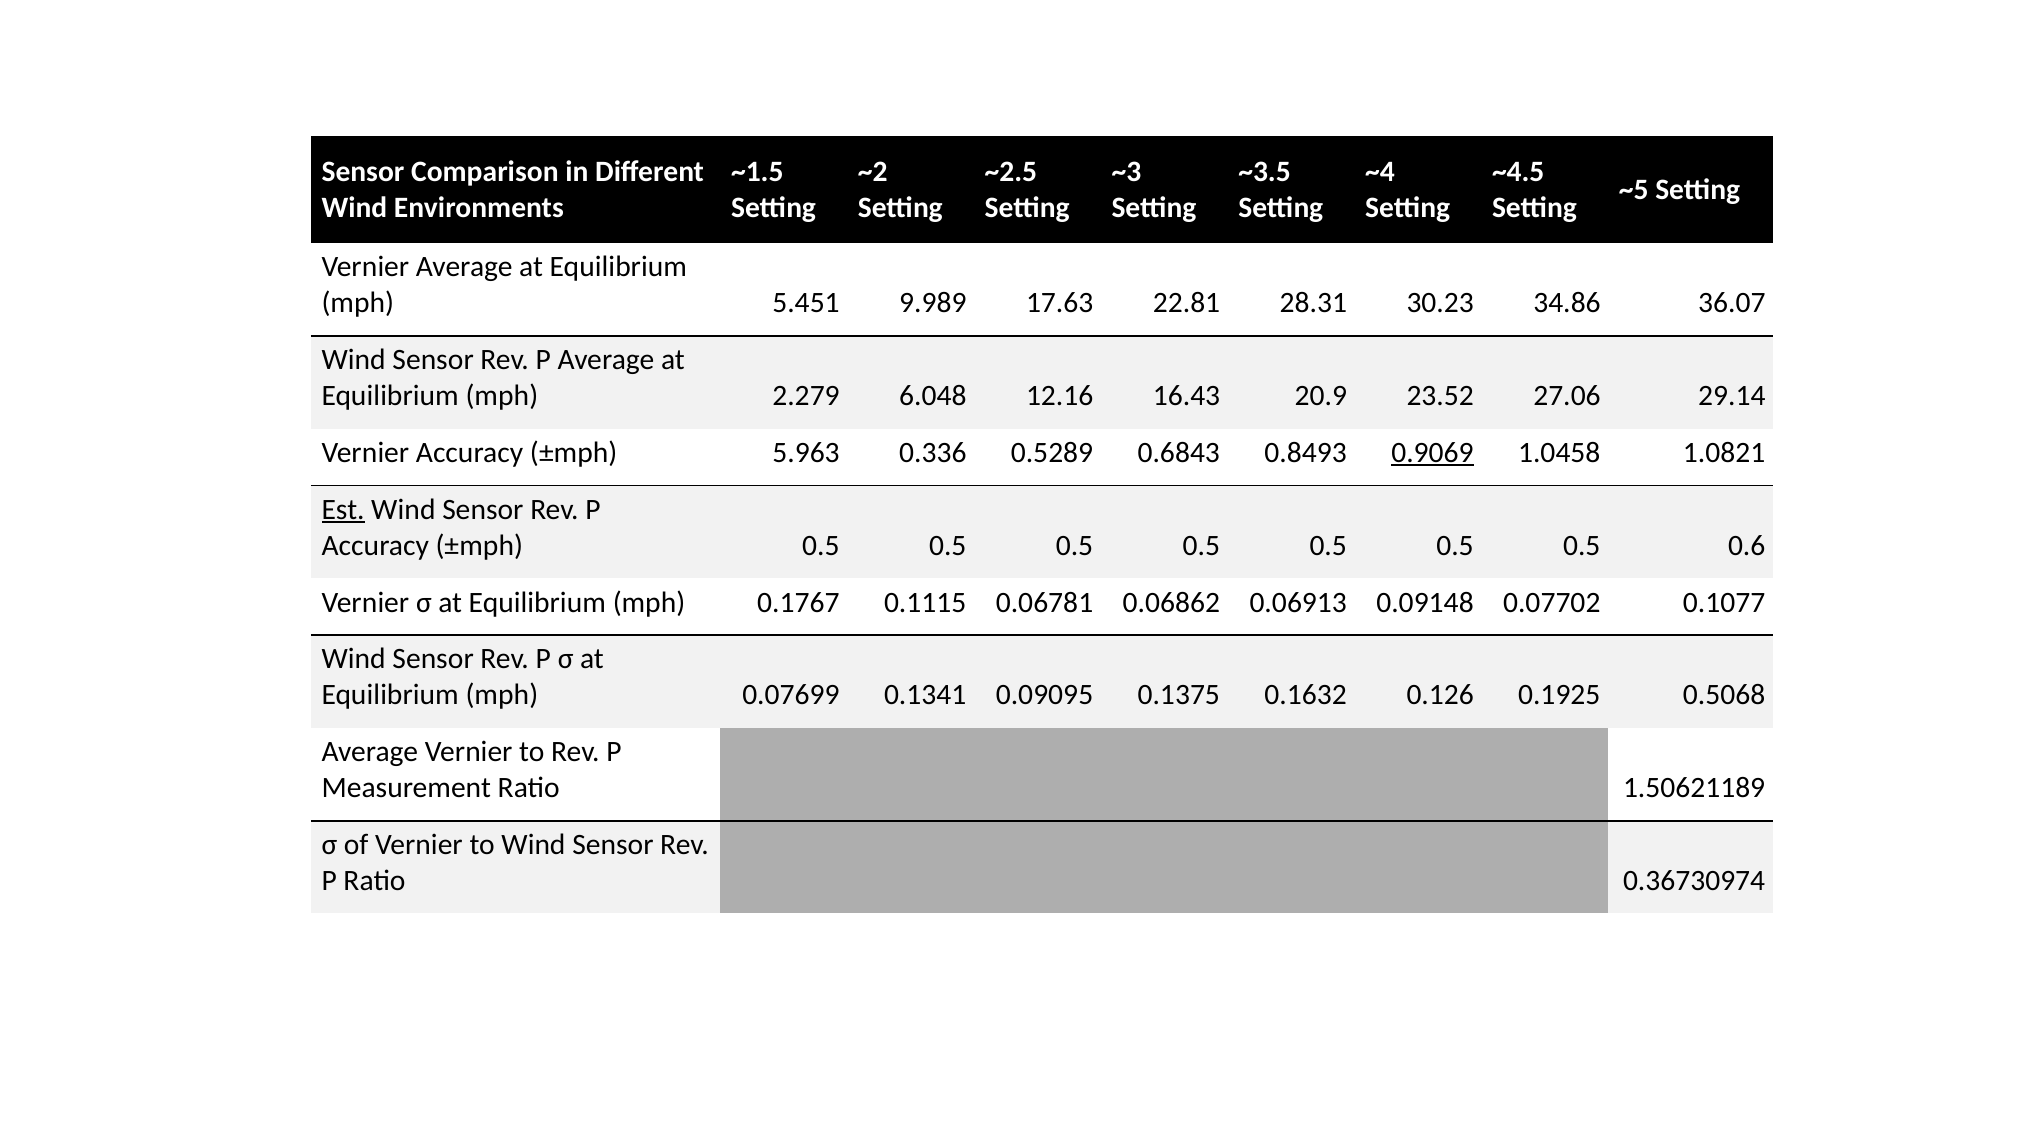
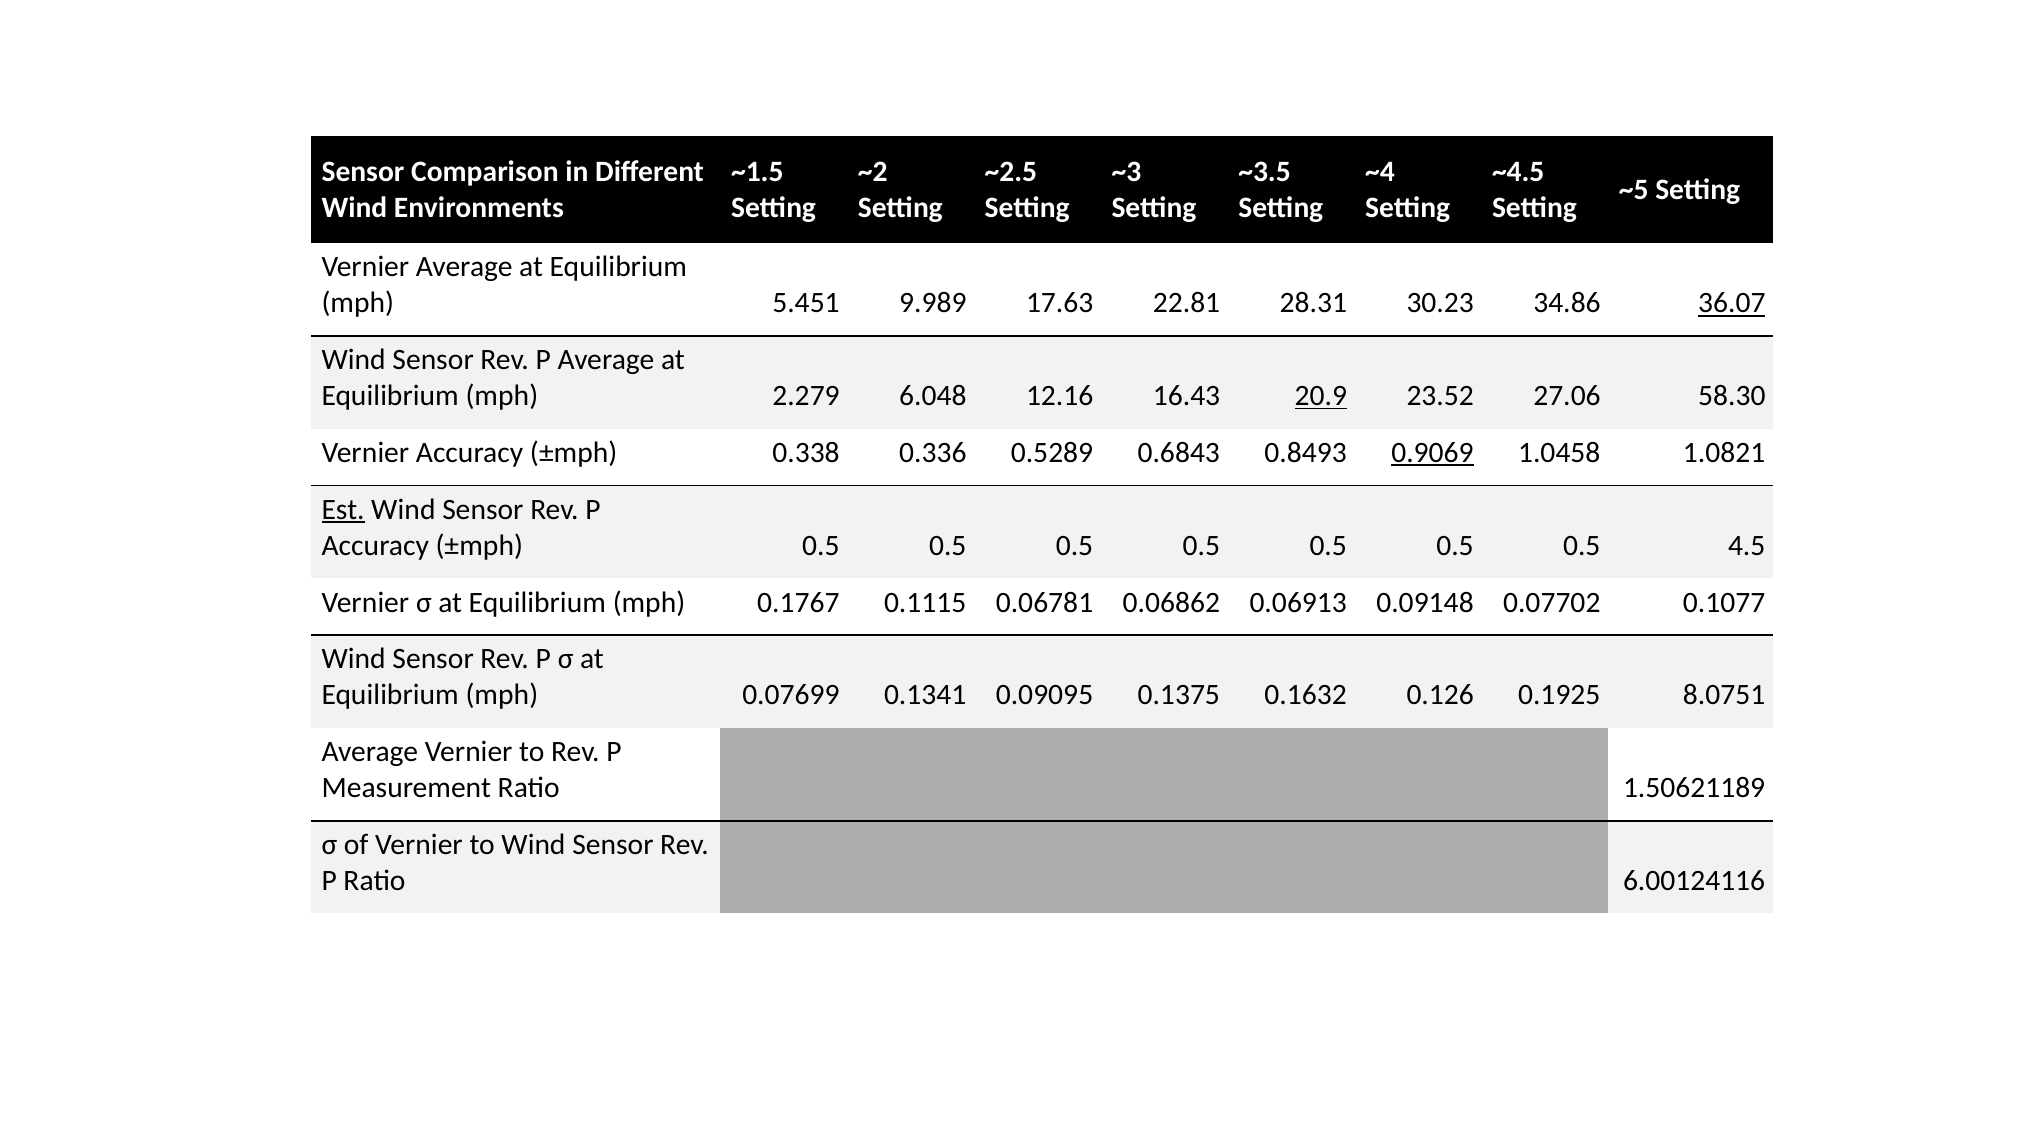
36.07 underline: none -> present
20.9 underline: none -> present
29.14: 29.14 -> 58.30
5.963: 5.963 -> 0.338
0.6: 0.6 -> 4.5
0.5068: 0.5068 -> 8.0751
0.36730974: 0.36730974 -> 6.00124116
